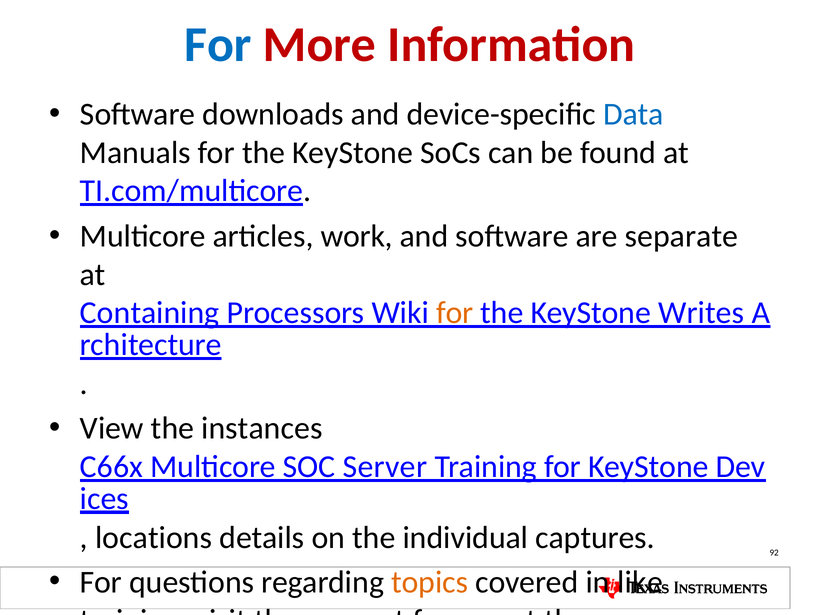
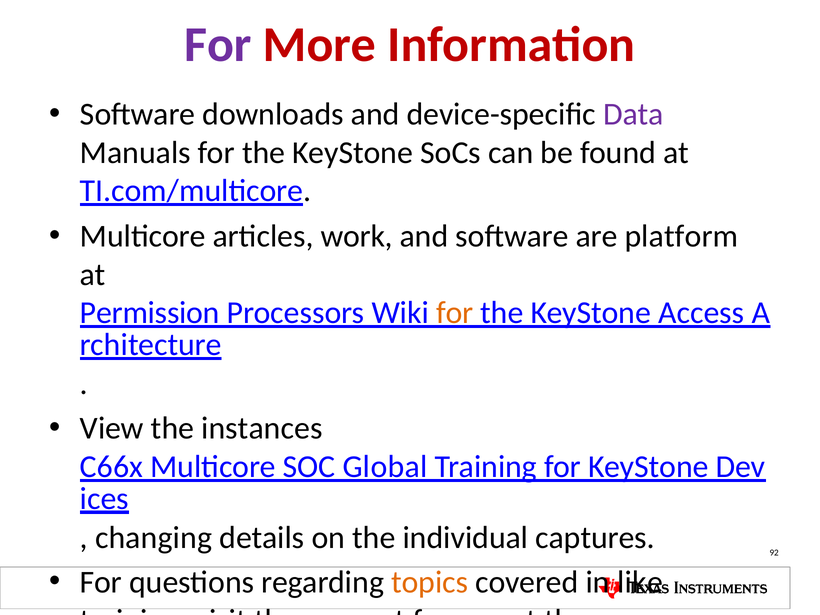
For at (218, 45) colour: blue -> purple
Data colour: blue -> purple
separate: separate -> platform
Containing: Containing -> Permission
Writes: Writes -> Access
Server: Server -> Global
locations: locations -> changing
